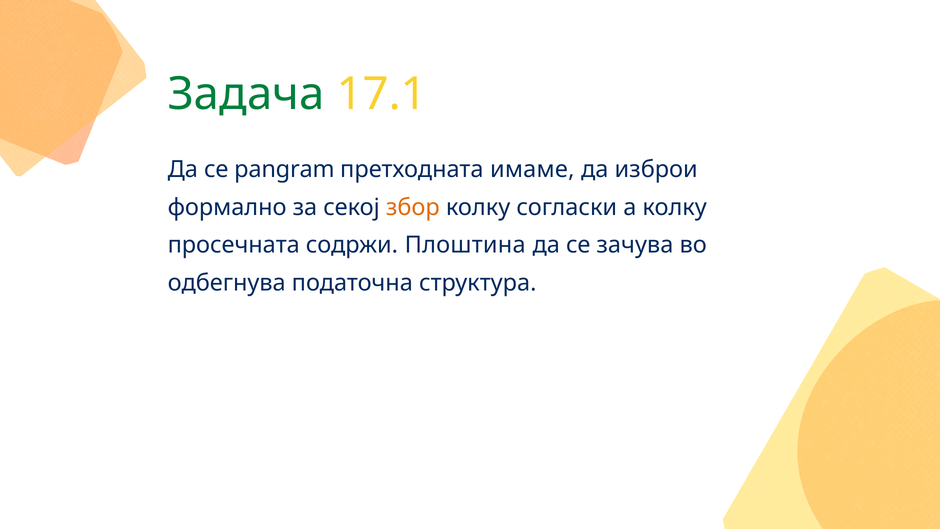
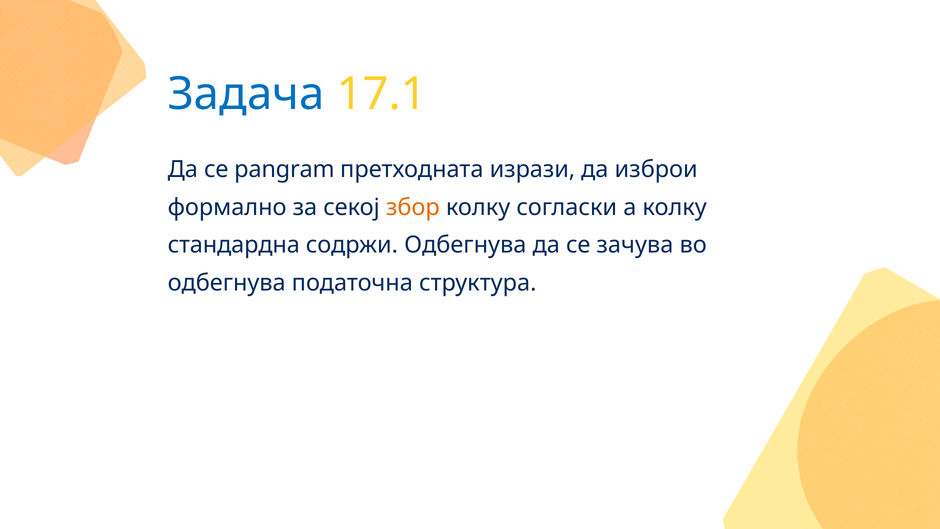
Задача colour: green -> blue
имаме: имаме -> изрази
просечната: просечната -> стандардна
содржи Плоштина: Плоштина -> Одбегнува
